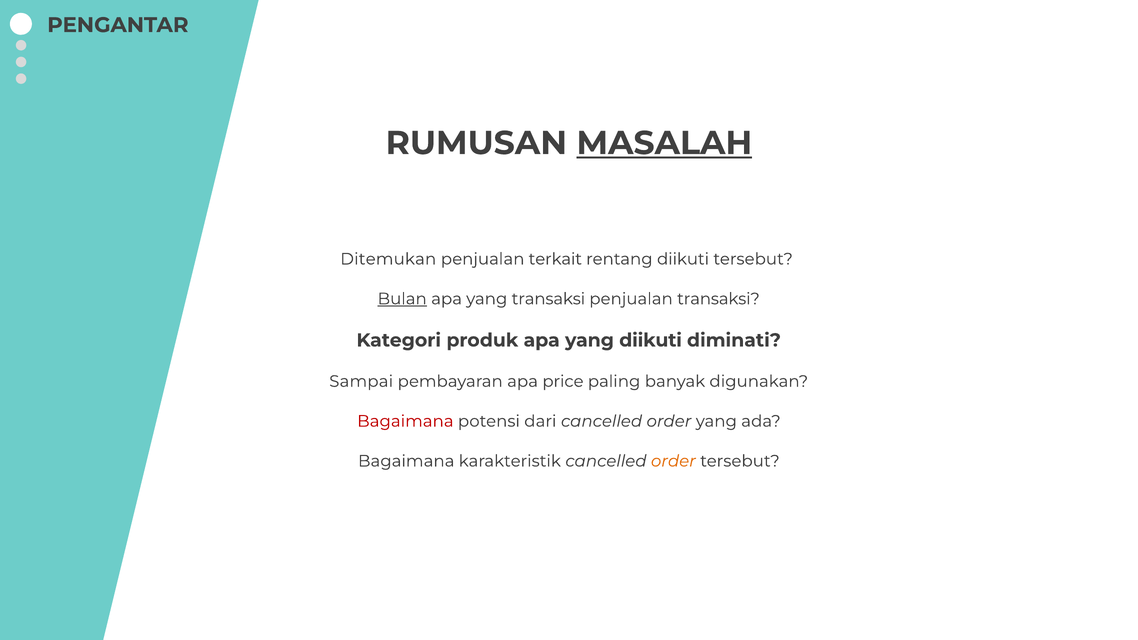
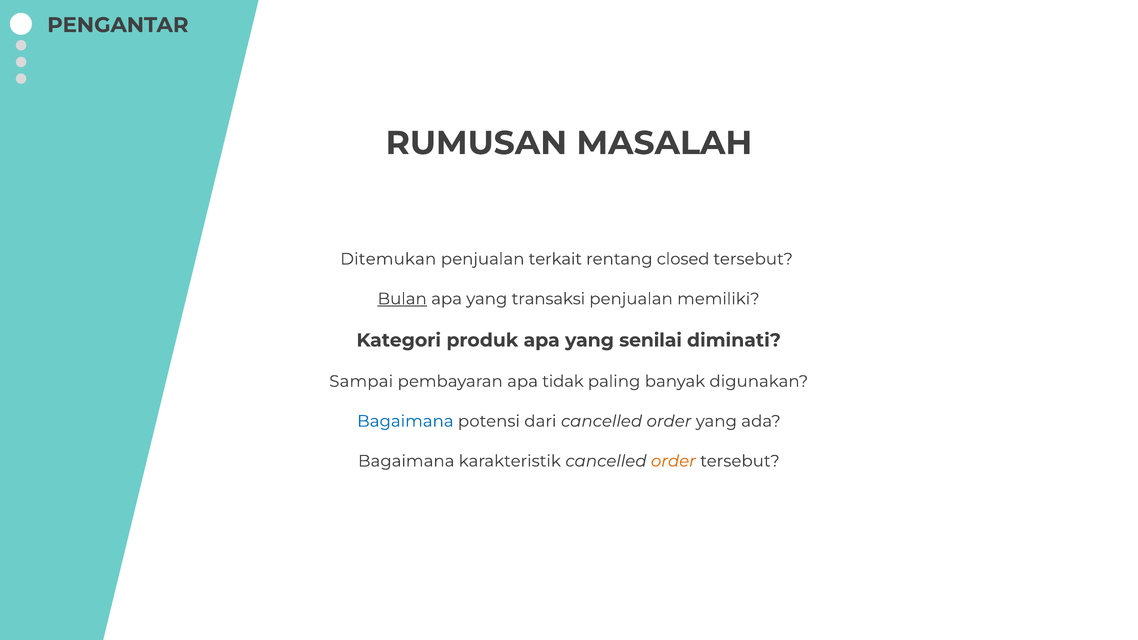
MASALAH underline: present -> none
rentang diikuti: diikuti -> closed
penjualan transaksi: transaksi -> memiliki
yang diikuti: diikuti -> senilai
price: price -> tidak
Bagaimana at (405, 421) colour: red -> blue
